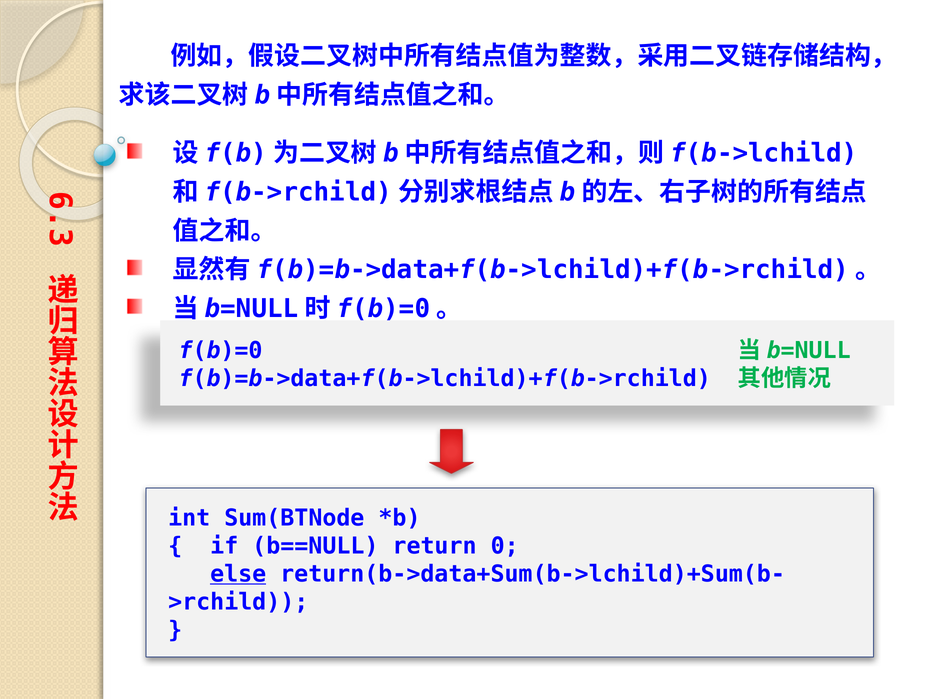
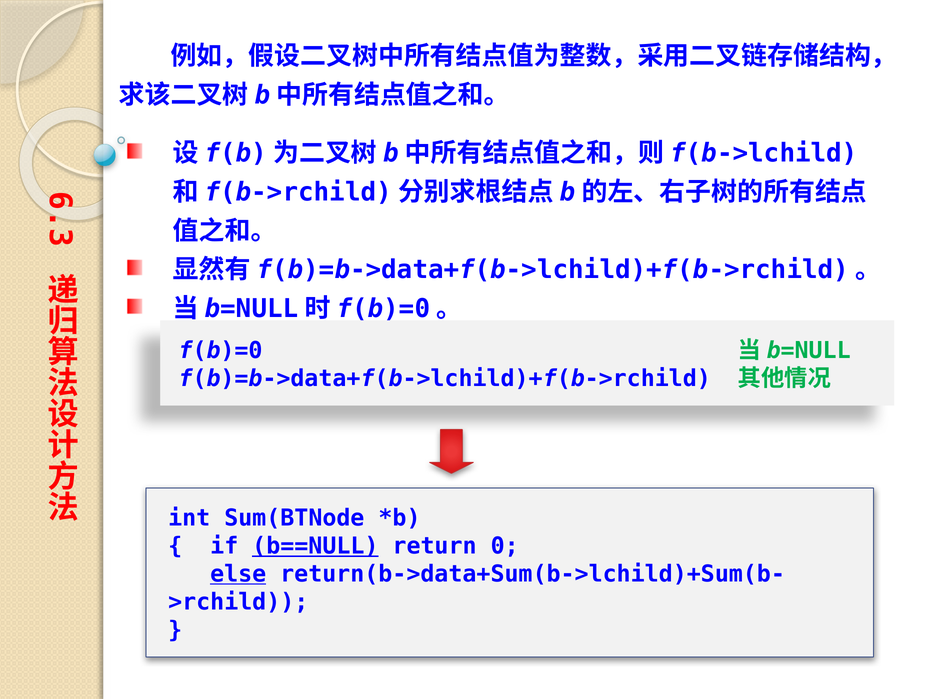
b==NULL underline: none -> present
